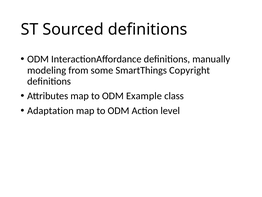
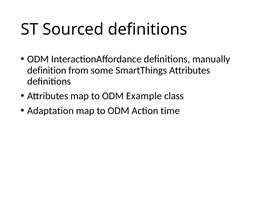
modeling: modeling -> definition
SmartThings Copyright: Copyright -> Attributes
level: level -> time
